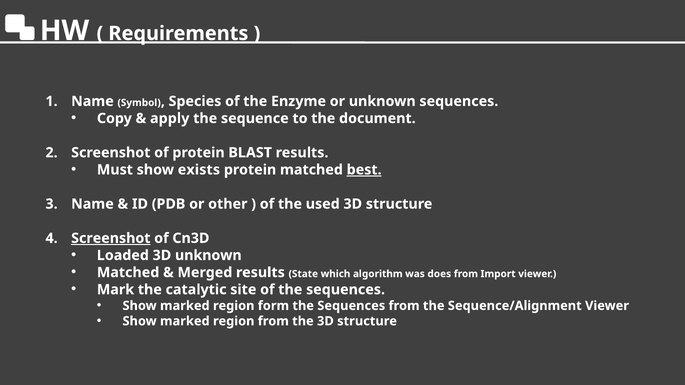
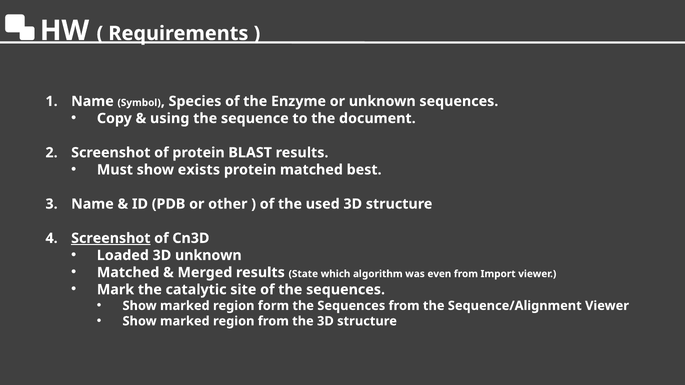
apply: apply -> using
best underline: present -> none
does: does -> even
